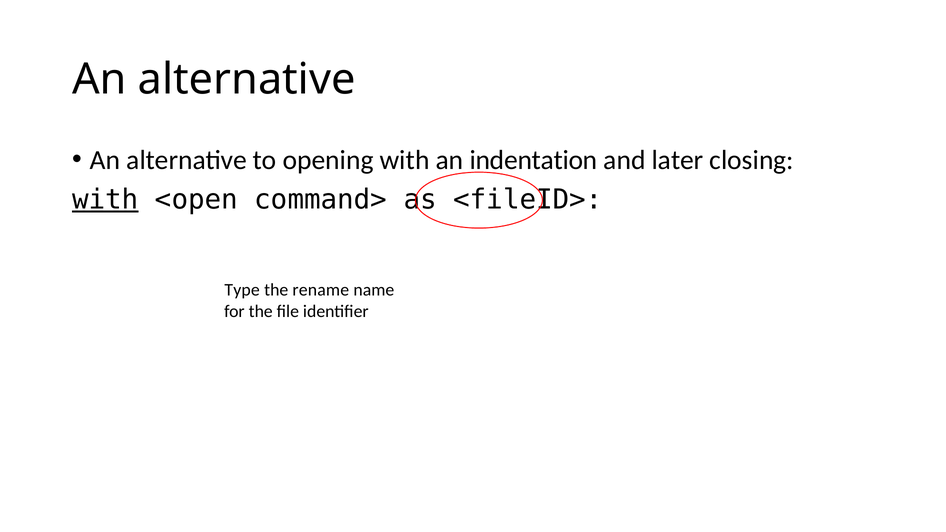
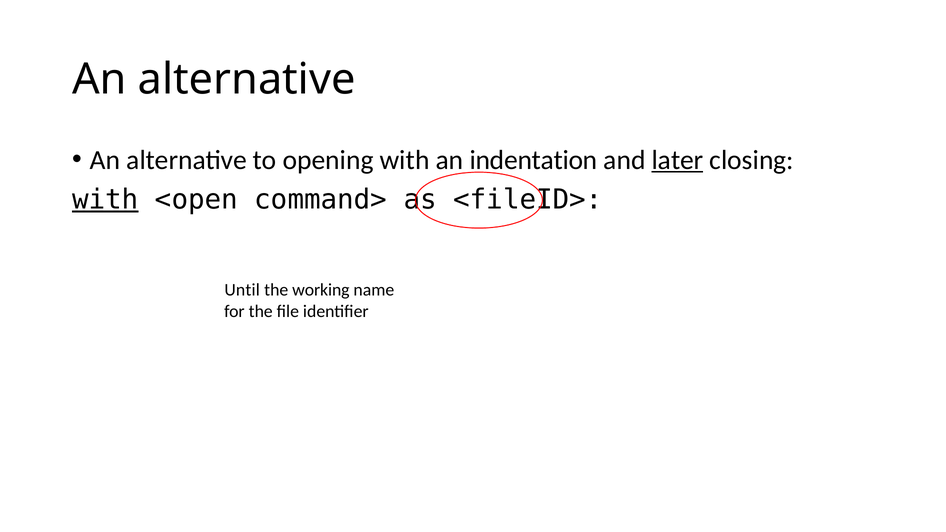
later underline: none -> present
Type: Type -> Until
rename: rename -> working
